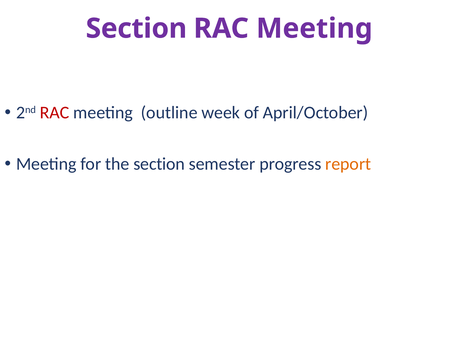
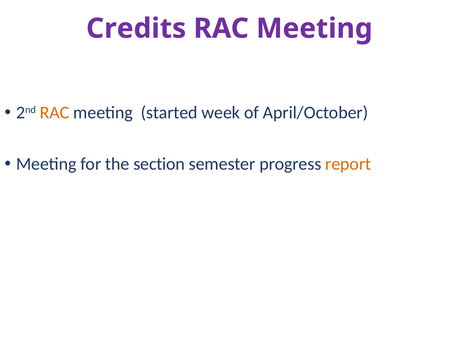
Section at (136, 29): Section -> Credits
RAC at (55, 113) colour: red -> orange
outline: outline -> started
